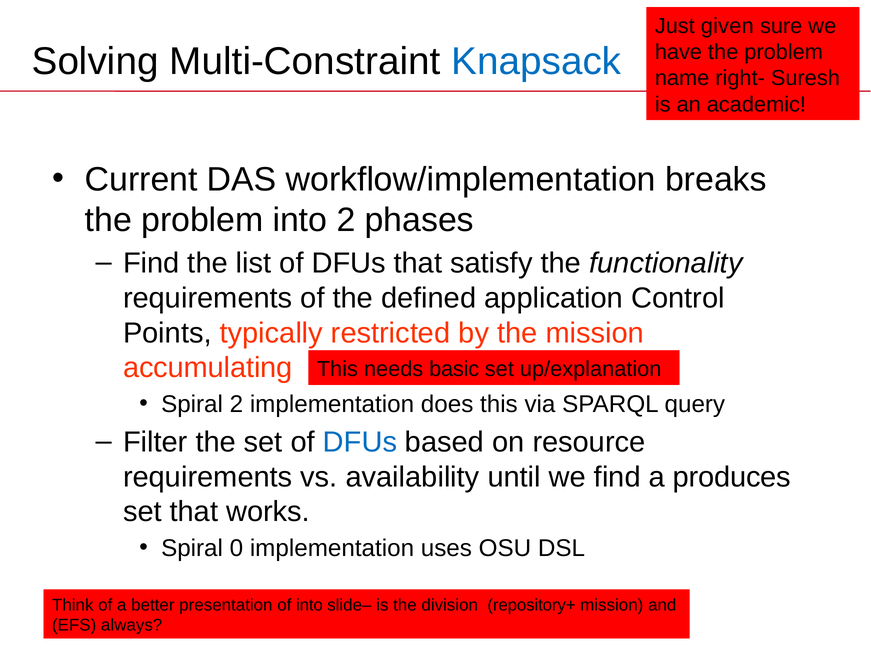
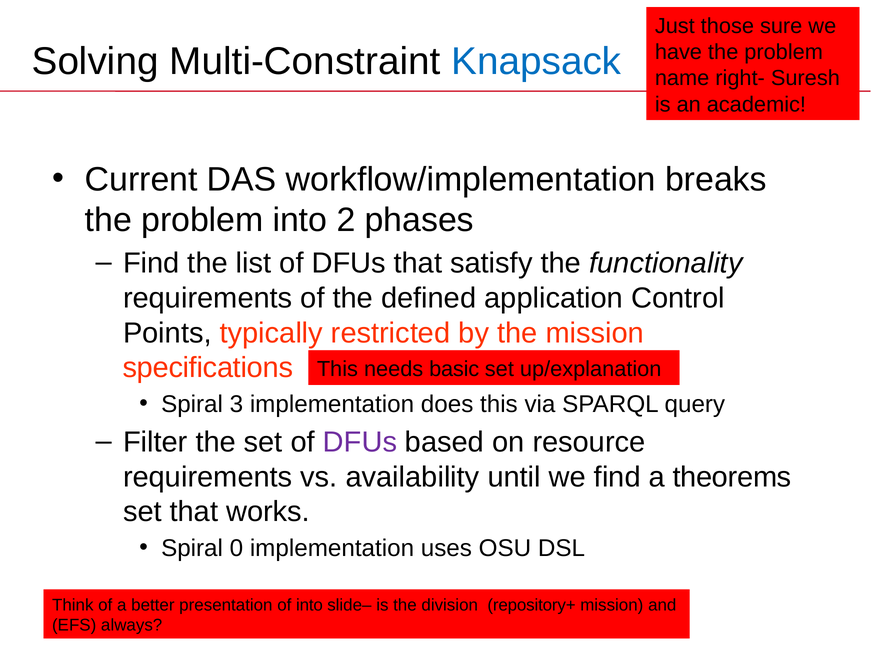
given: given -> those
accumulating: accumulating -> specifications
Spiral 2: 2 -> 3
DFUs at (360, 442) colour: blue -> purple
produces: produces -> theorems
